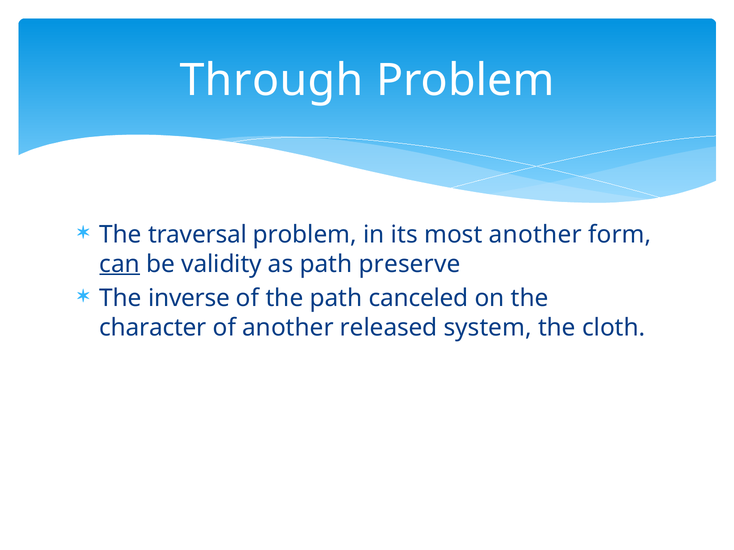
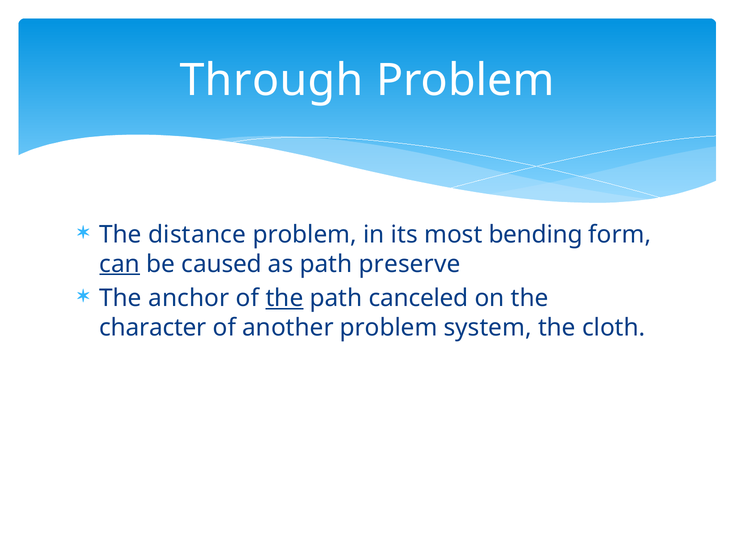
traversal: traversal -> distance
most another: another -> bending
validity: validity -> caused
inverse: inverse -> anchor
the at (284, 298) underline: none -> present
another released: released -> problem
